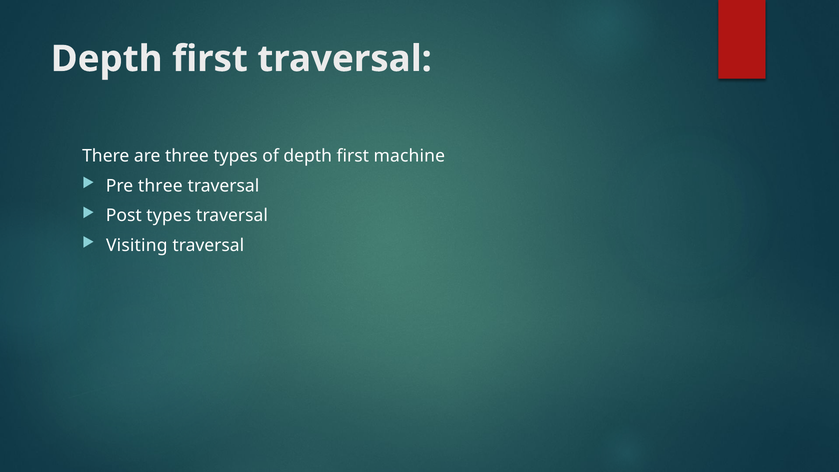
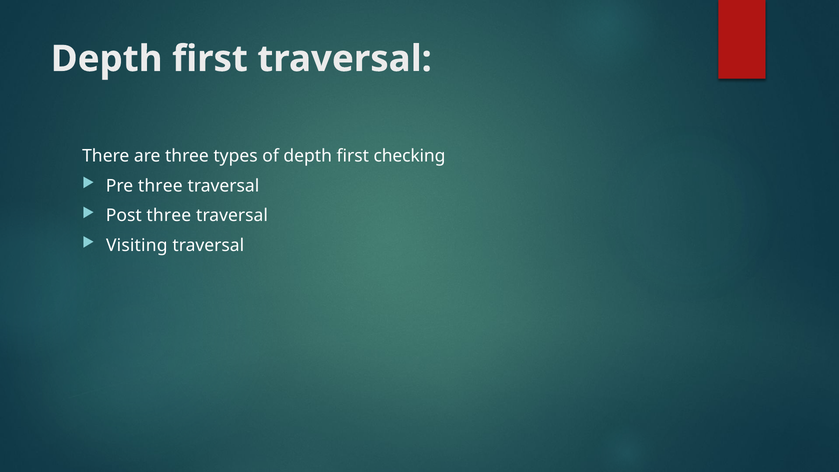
machine: machine -> checking
Post types: types -> three
